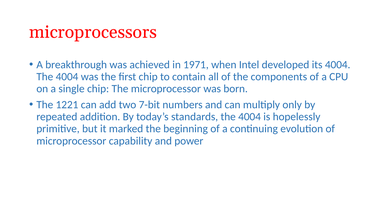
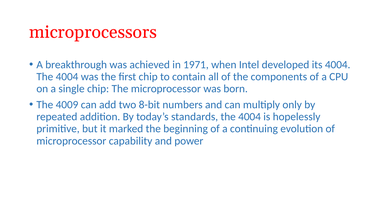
1221: 1221 -> 4009
7-bit: 7-bit -> 8-bit
